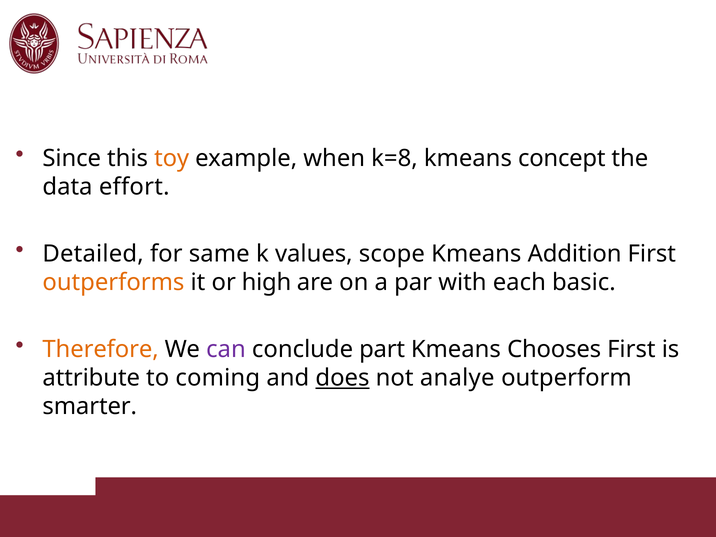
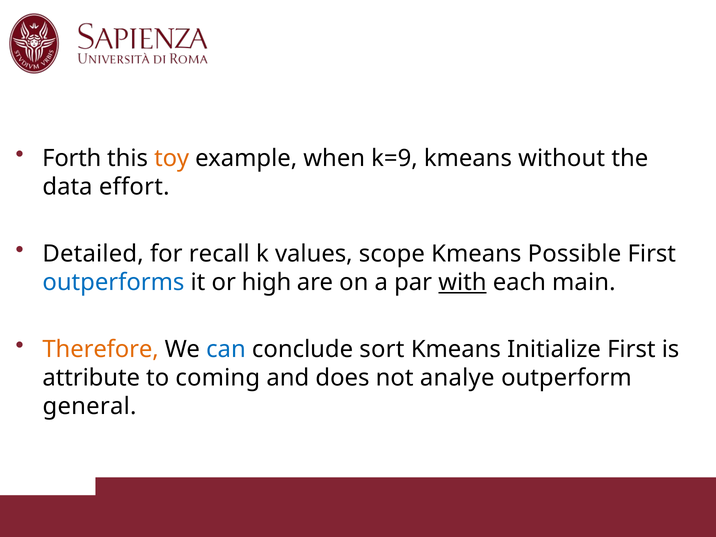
Since: Since -> Forth
k=8: k=8 -> k=9
concept: concept -> without
same: same -> recall
Addition: Addition -> Possible
outperforms colour: orange -> blue
with underline: none -> present
basic: basic -> main
can colour: purple -> blue
part: part -> sort
Chooses: Chooses -> Initialize
does underline: present -> none
smarter: smarter -> general
